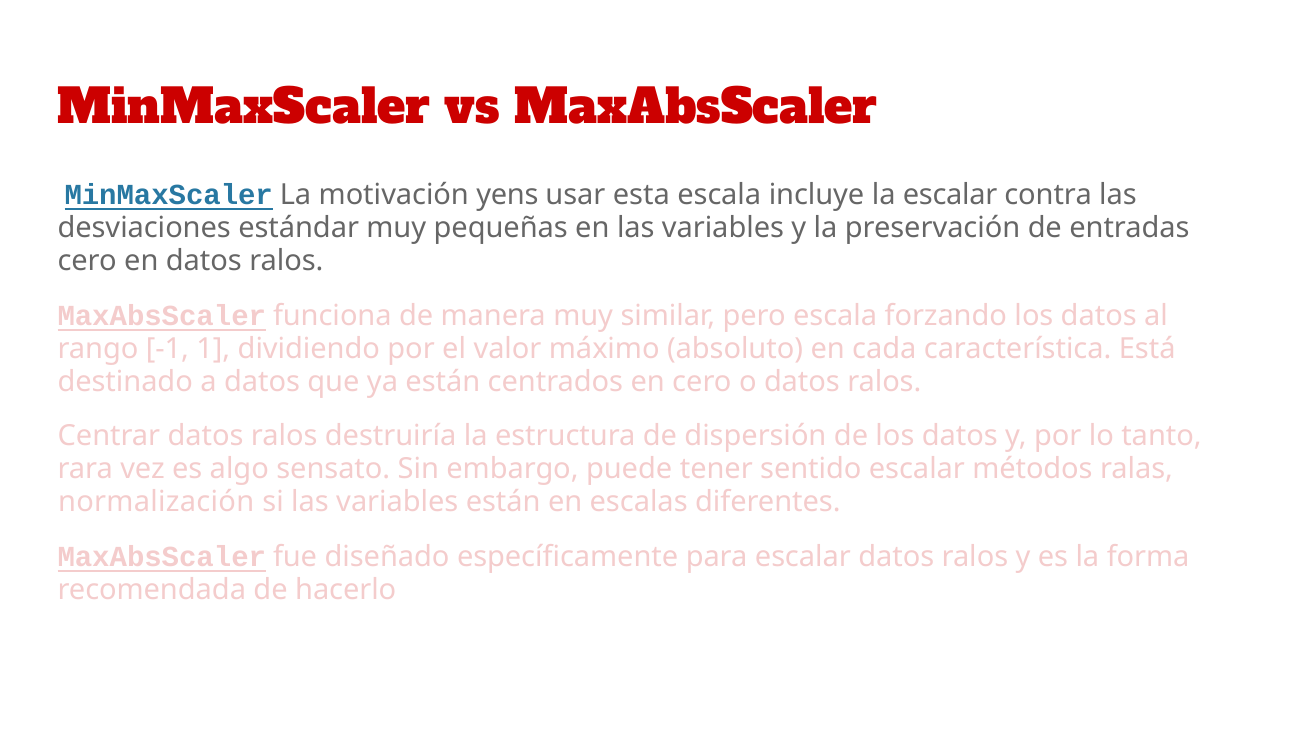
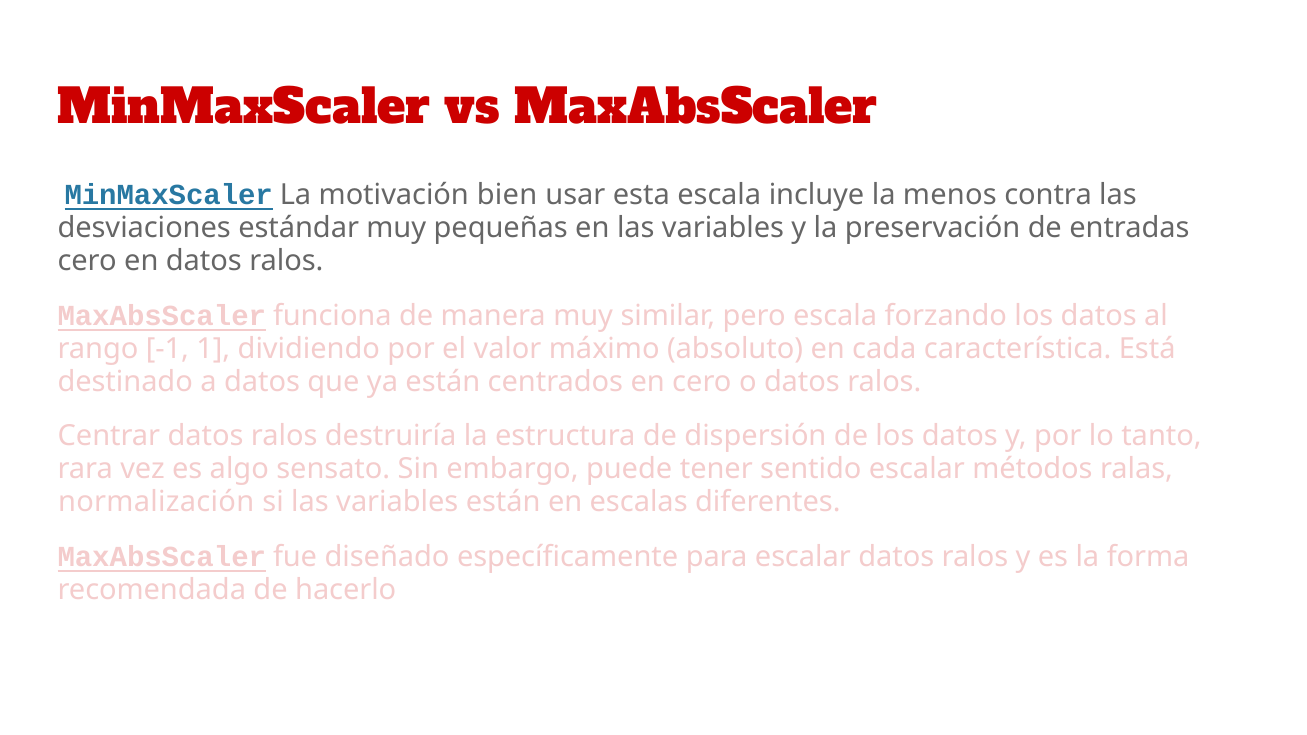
yens: yens -> bien
la escalar: escalar -> menos
